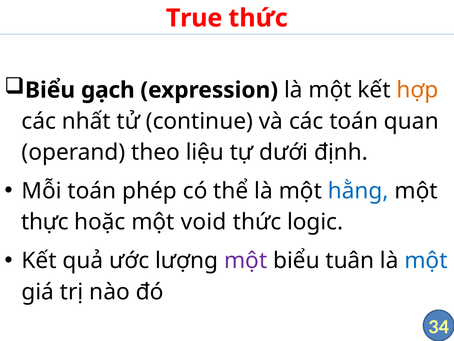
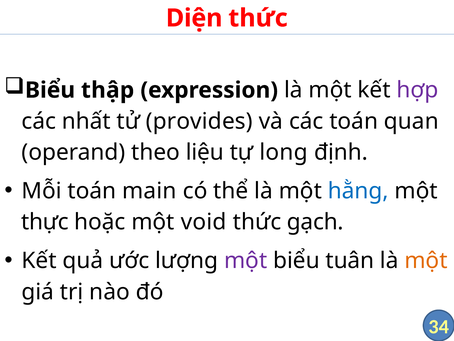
True: True -> Diện
gạch: gạch -> thập
hợp colour: orange -> purple
continue: continue -> provides
dưới: dưới -> long
phép: phép -> main
logic: logic -> gạch
một at (426, 260) colour: blue -> orange
